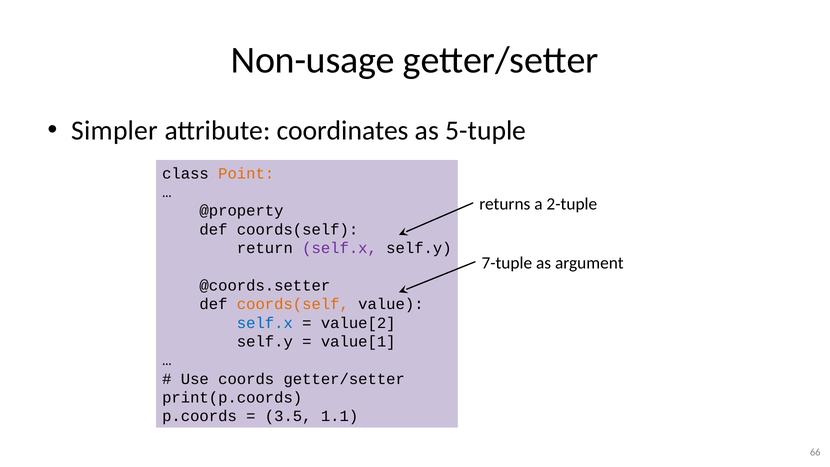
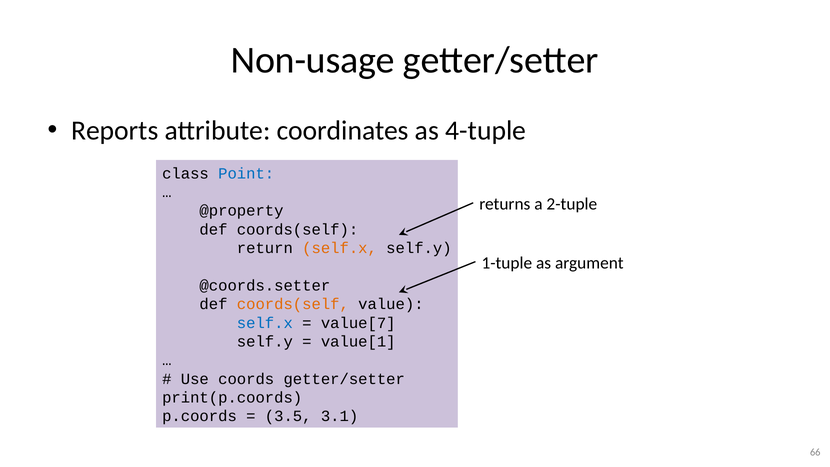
Simpler: Simpler -> Reports
5-tuple: 5-tuple -> 4-tuple
Point colour: orange -> blue
self.x at (340, 248) colour: purple -> orange
7-tuple: 7-tuple -> 1-tuple
value[2: value[2 -> value[7
1.1: 1.1 -> 3.1
